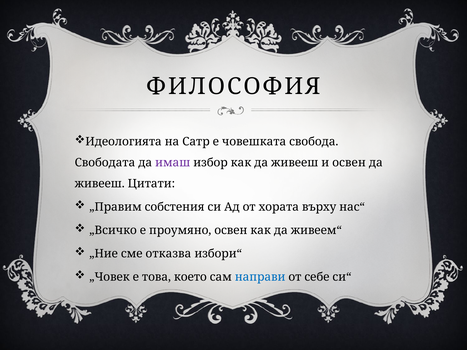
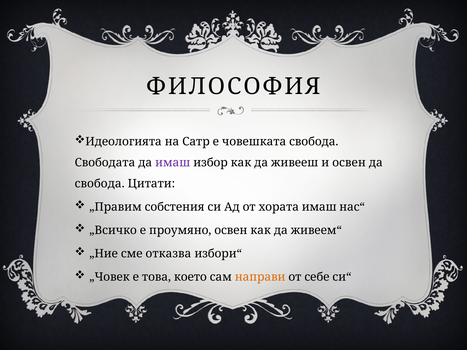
живееш at (100, 184): живееш -> свобода
хората върху: върху -> имаш
направи colour: blue -> orange
